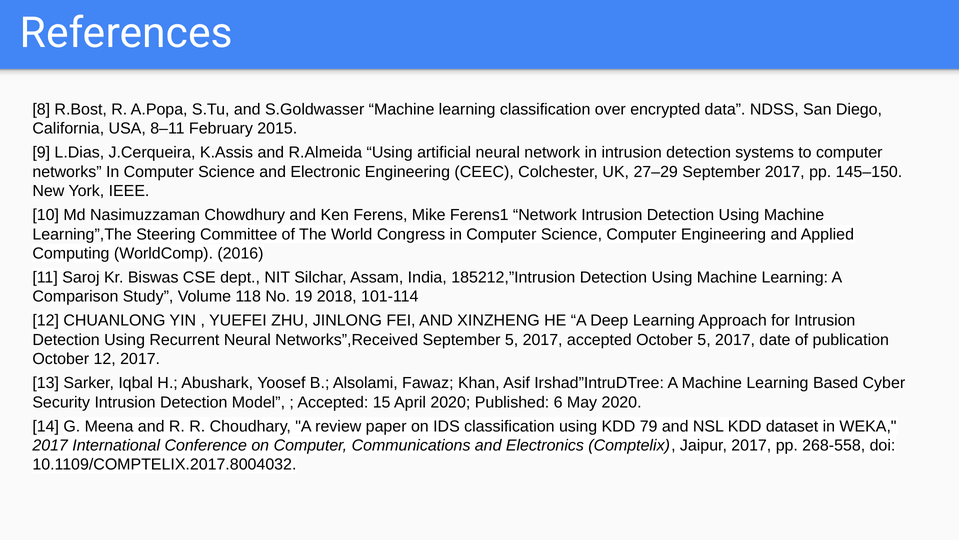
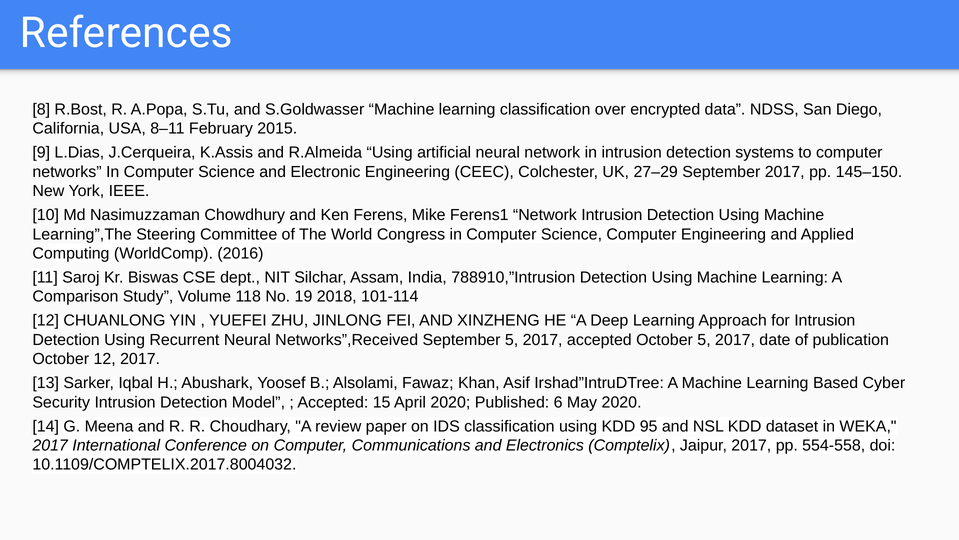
185212,”Intrusion: 185212,”Intrusion -> 788910,”Intrusion
79: 79 -> 95
268-558: 268-558 -> 554-558
